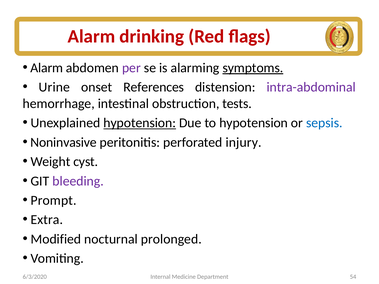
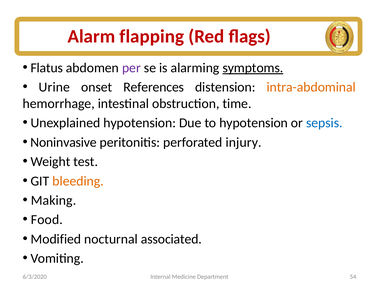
drinking: drinking -> flapping
Alarm at (47, 68): Alarm -> Flatus
intra-abdominal colour: purple -> orange
tests: tests -> time
hypotension at (140, 123) underline: present -> none
cyst: cyst -> test
bleeding colour: purple -> orange
Prompt: Prompt -> Making
Extra: Extra -> Food
prolonged: prolonged -> associated
